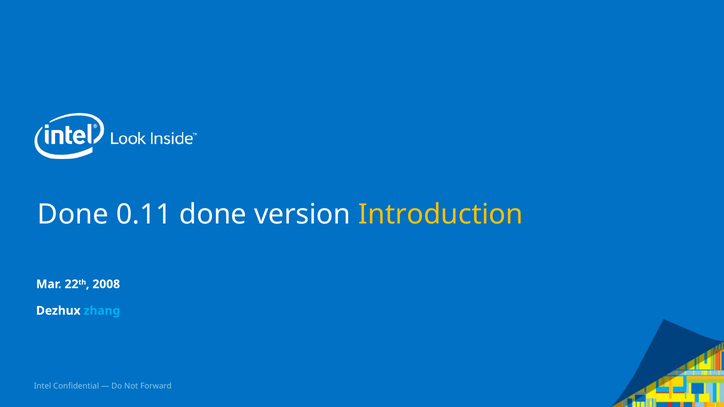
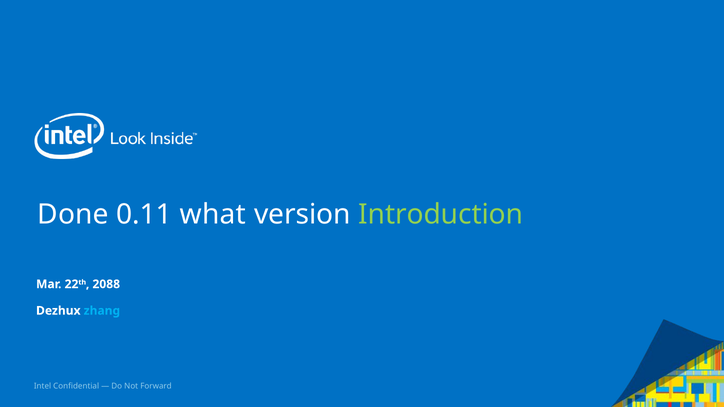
0.11 done: done -> what
Introduction colour: yellow -> light green
2008: 2008 -> 2088
